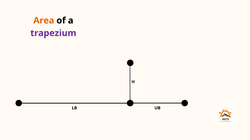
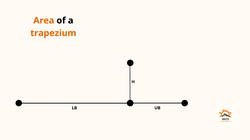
trapezium colour: purple -> orange
